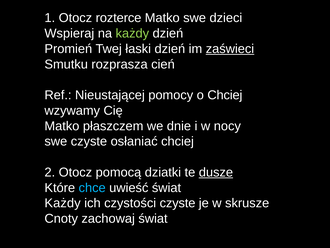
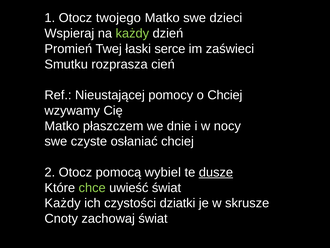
rozterce: rozterce -> twojego
łaski dzień: dzień -> serce
zaświeci underline: present -> none
dziatki: dziatki -> wybiel
chce colour: light blue -> light green
czystości czyste: czyste -> dziatki
